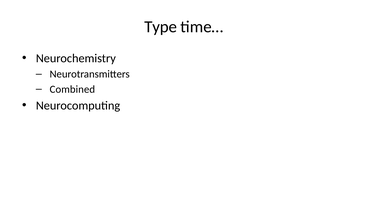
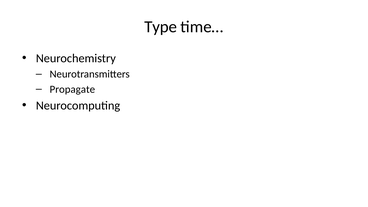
Combined: Combined -> Propagate
